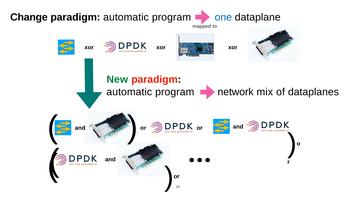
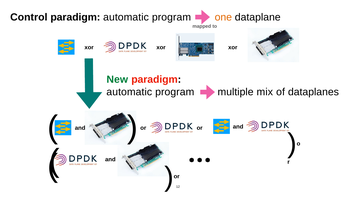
Change: Change -> Control
one colour: blue -> orange
network: network -> multiple
